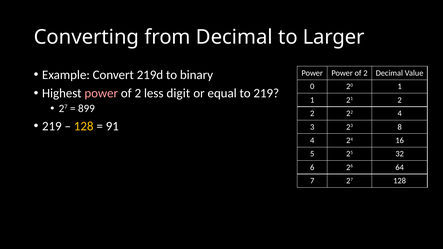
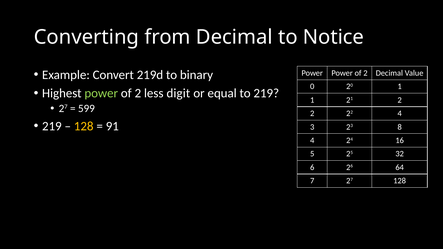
Larger: Larger -> Notice
power at (101, 93) colour: pink -> light green
899: 899 -> 599
